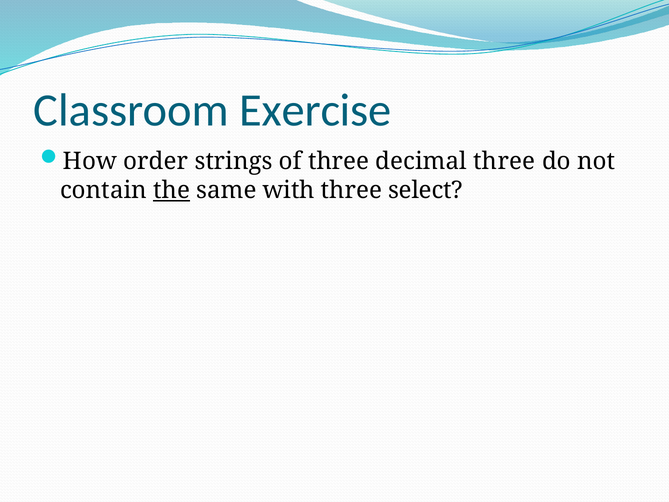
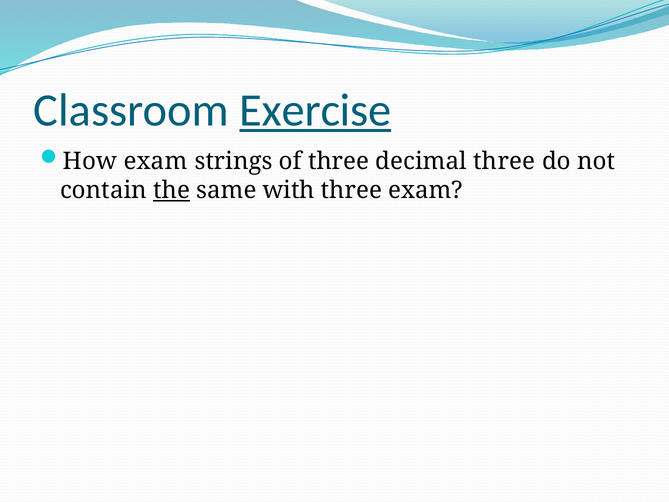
Exercise underline: none -> present
How order: order -> exam
three select: select -> exam
